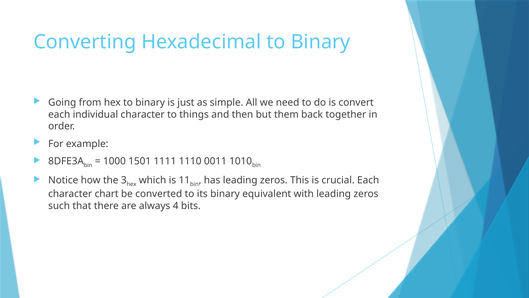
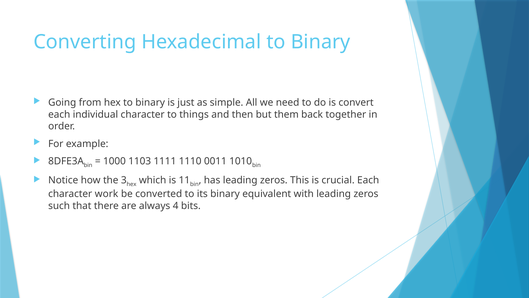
1501: 1501 -> 1103
chart: chart -> work
